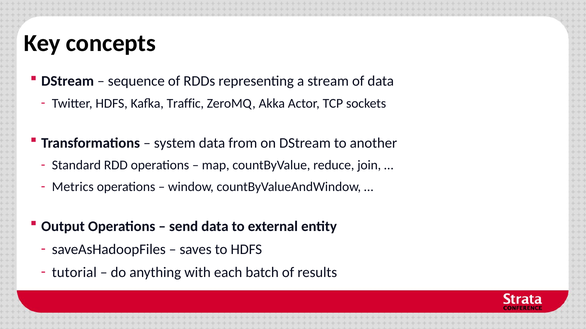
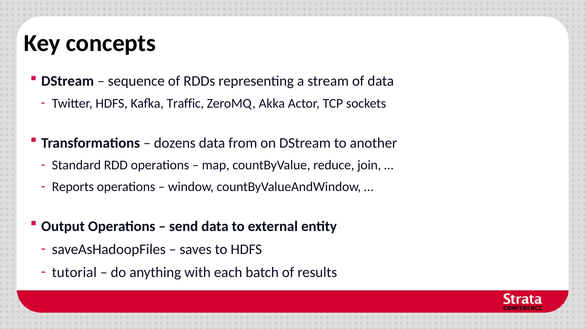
system: system -> dozens
Metrics: Metrics -> Reports
